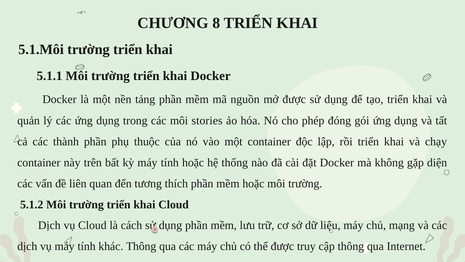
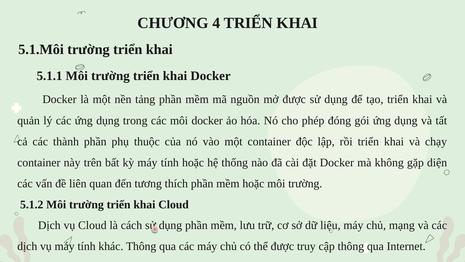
8: 8 -> 4
môi stories: stories -> docker
